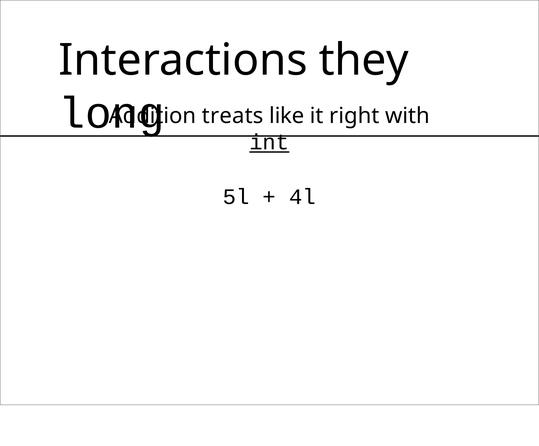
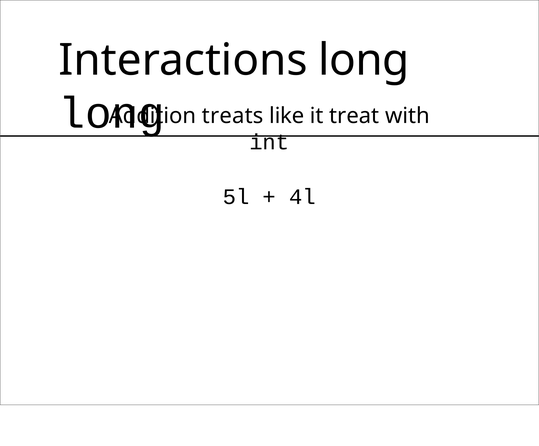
Interactions they: they -> long
right: right -> treat
int underline: present -> none
